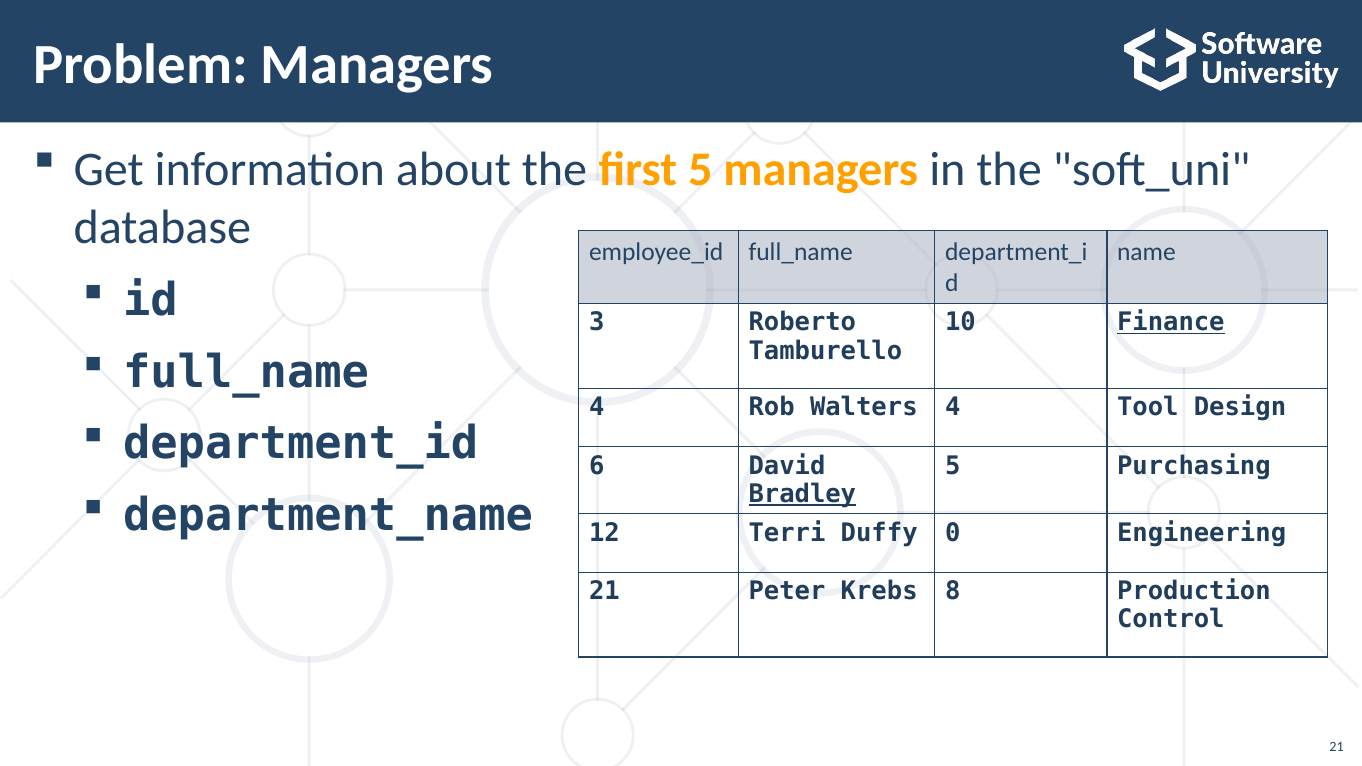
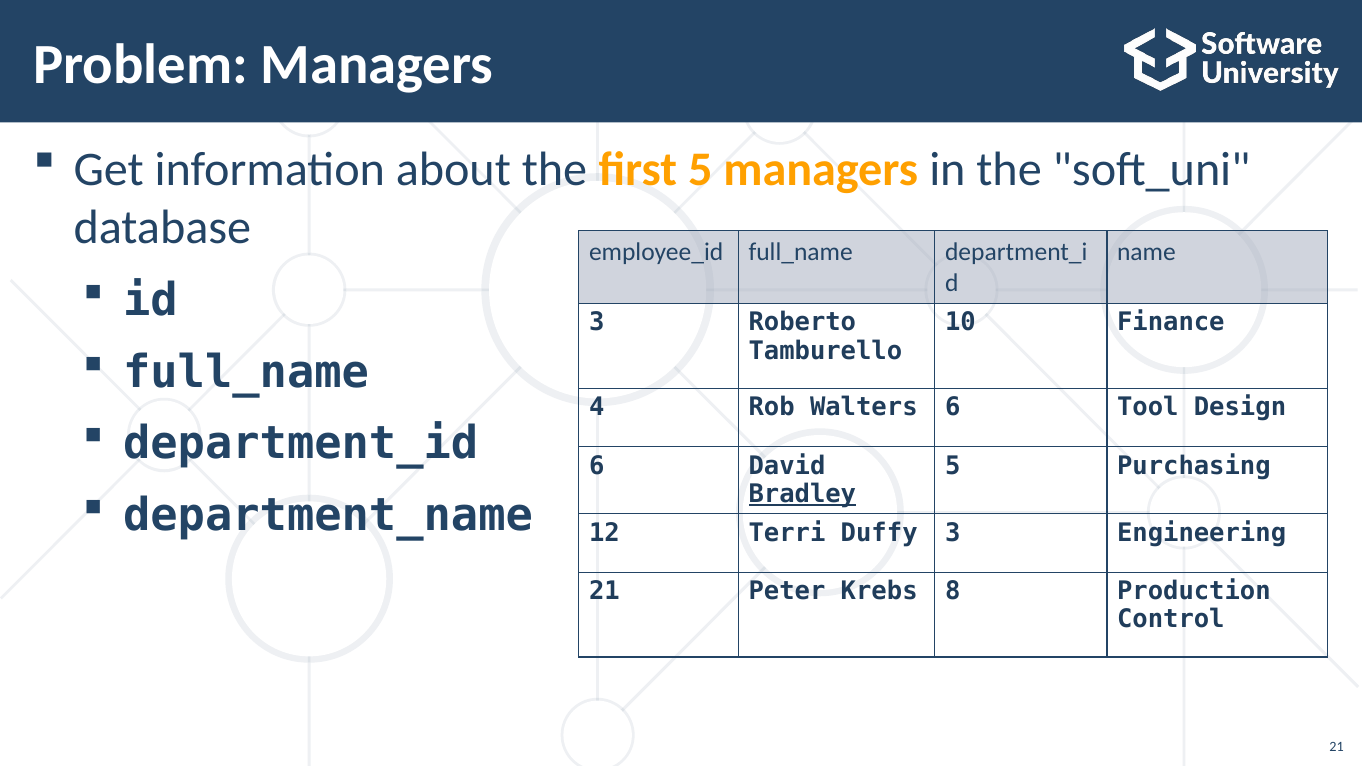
Finance underline: present -> none
Walters 4: 4 -> 6
Duffy 0: 0 -> 3
